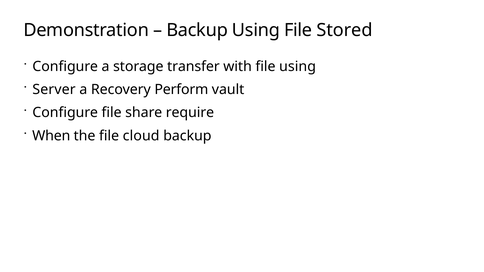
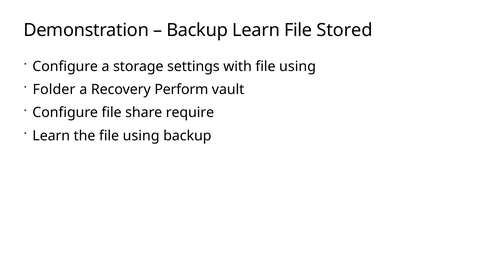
Backup Using: Using -> Learn
transfer: transfer -> settings
Server: Server -> Folder
When at (51, 136): When -> Learn
the file cloud: cloud -> using
